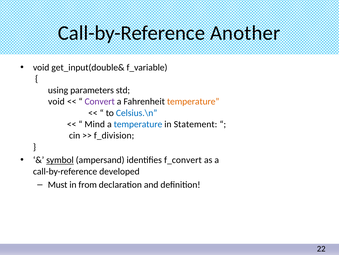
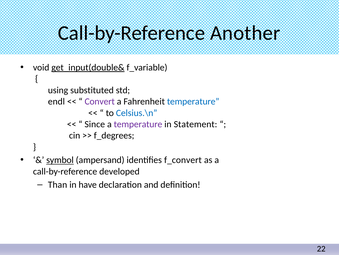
get_input(double& underline: none -> present
parameters: parameters -> substituted
void at (56, 101): void -> endl
temperature at (193, 101) colour: orange -> blue
Mind: Mind -> Since
temperature at (138, 124) colour: blue -> purple
f_division: f_division -> f_degrees
Must: Must -> Than
from: from -> have
